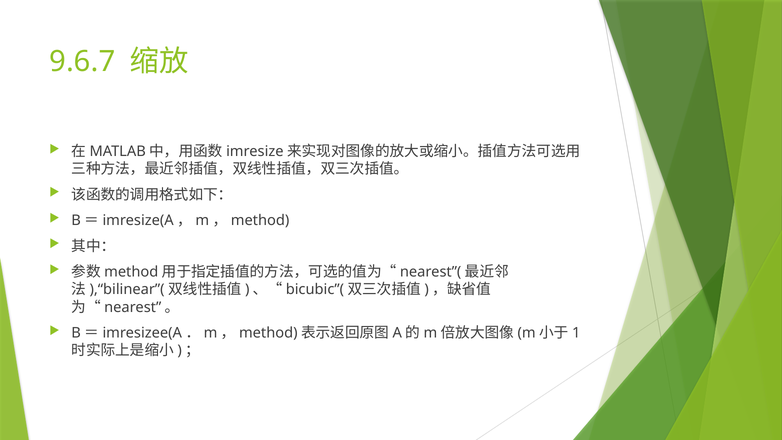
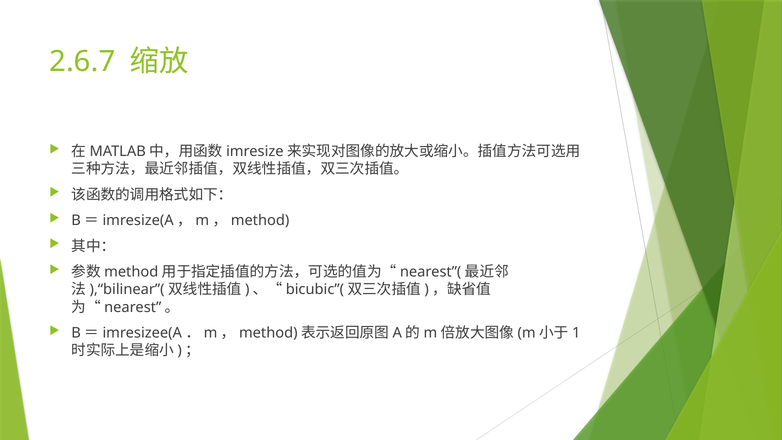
9.6.7: 9.6.7 -> 2.6.7
